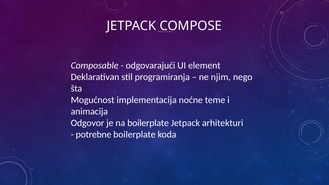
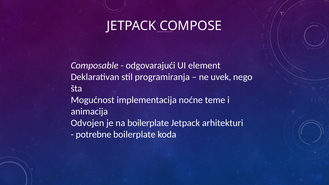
njim: njim -> uvek
Odgovor: Odgovor -> Odvojen
